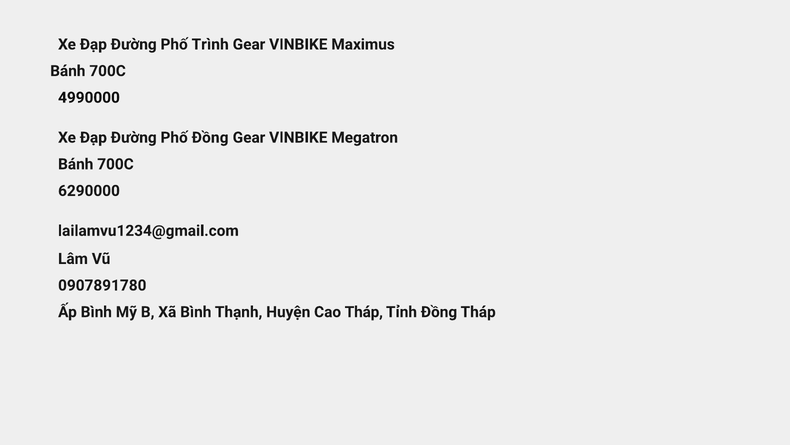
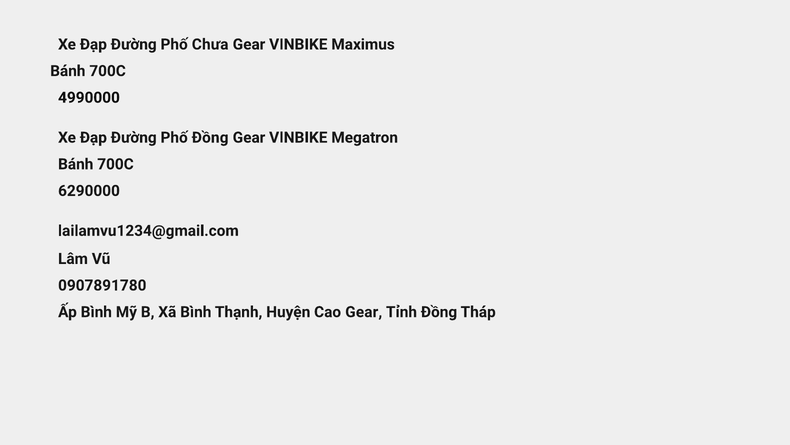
Trình: Trình -> Chưa
Cao Tháp: Tháp -> Gear
